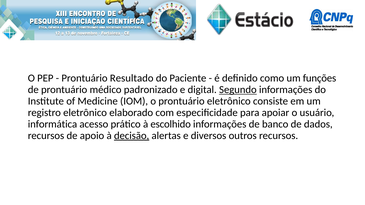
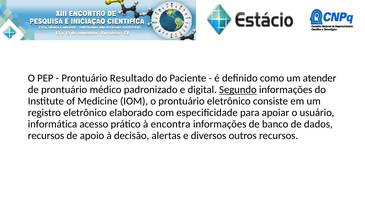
funções: funções -> atender
escolhido: escolhido -> encontra
decisão underline: present -> none
